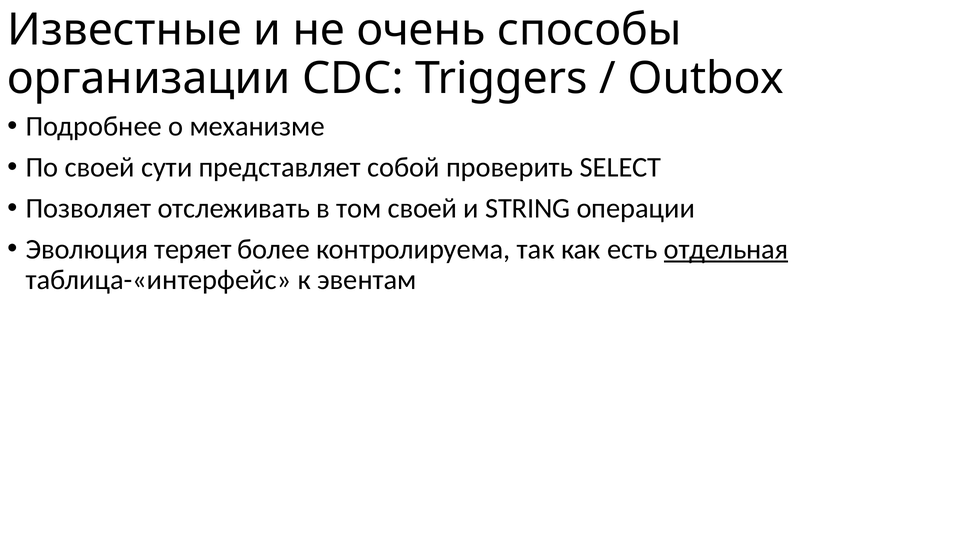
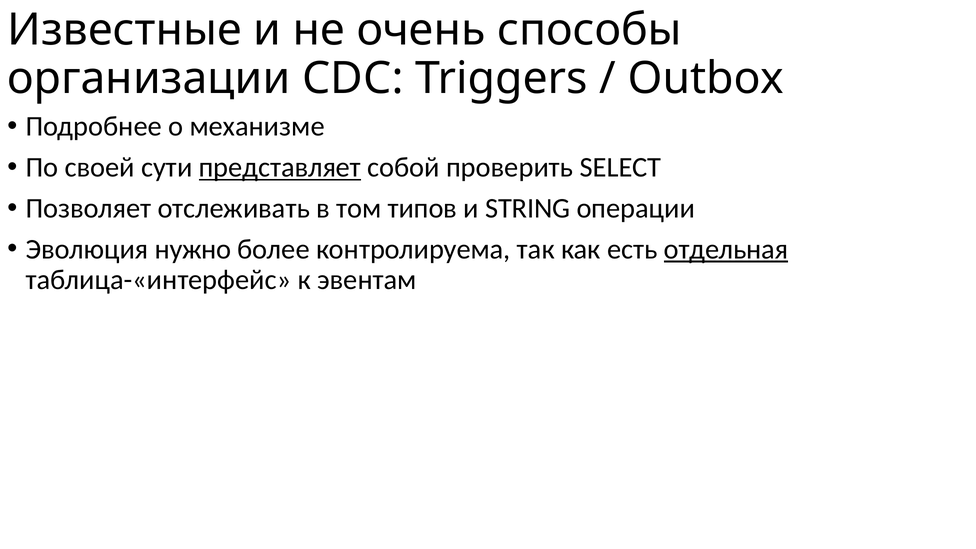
представляет underline: none -> present
том своей: своей -> типов
теряет: теряет -> нужно
